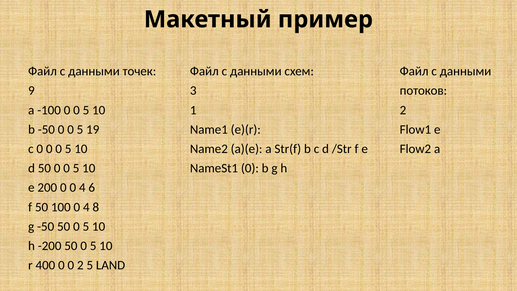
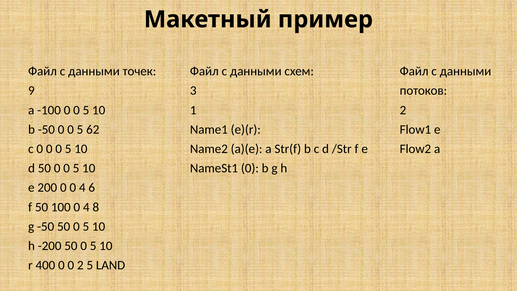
19: 19 -> 62
